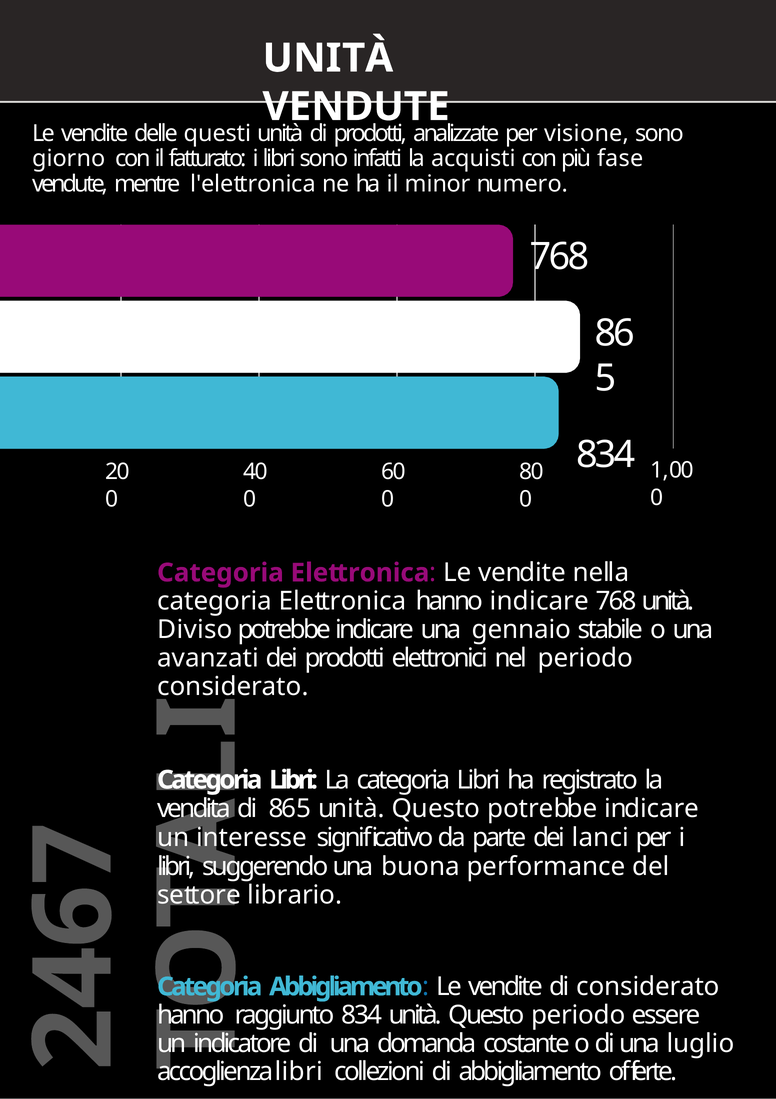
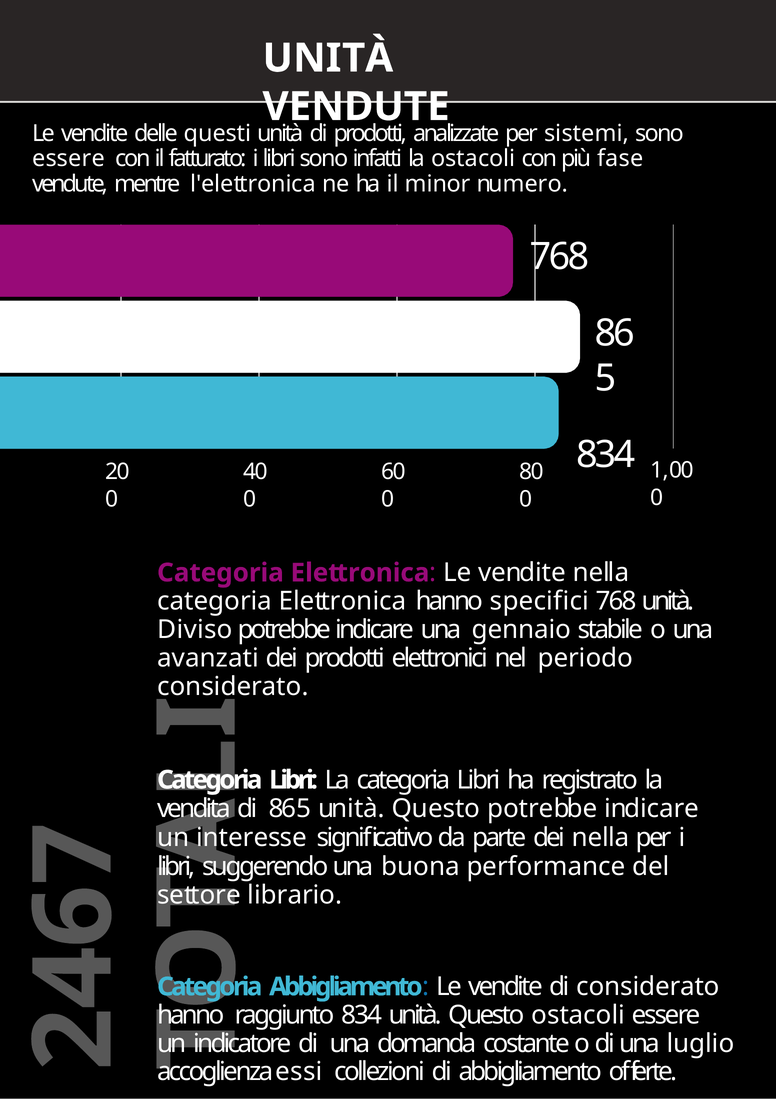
visione: visione -> sistemi
giorno at (69, 159): giorno -> essere
la acquisti: acquisti -> ostacoli
hanno indicare: indicare -> specifici
dei lanci: lanci -> nella
Questo periodo: periodo -> ostacoli
accoglienza libri: libri -> essi
